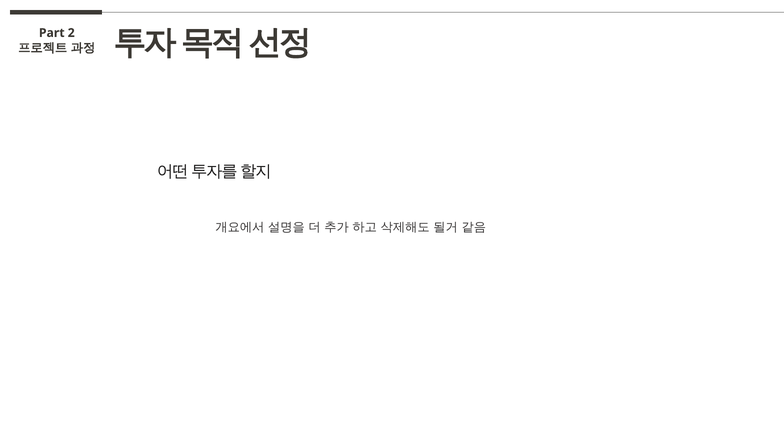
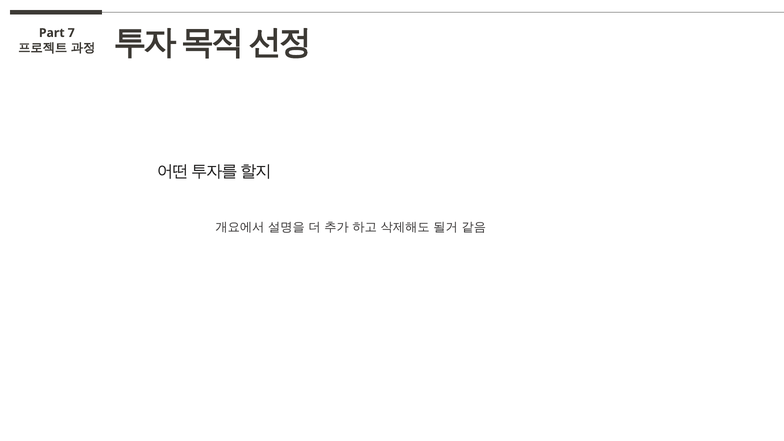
2: 2 -> 7
